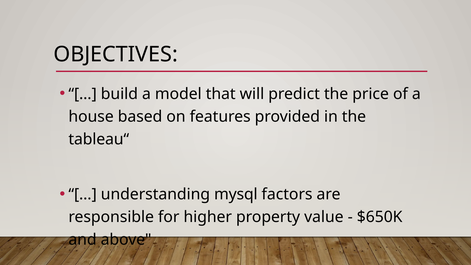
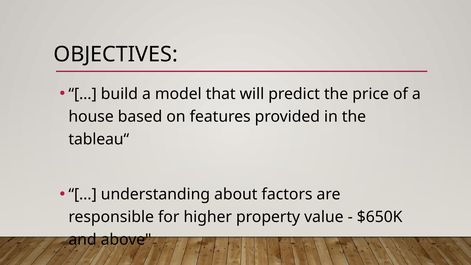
mysql: mysql -> about
